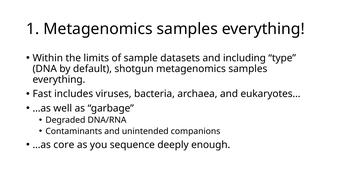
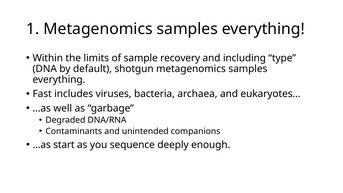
datasets: datasets -> recovery
core: core -> start
